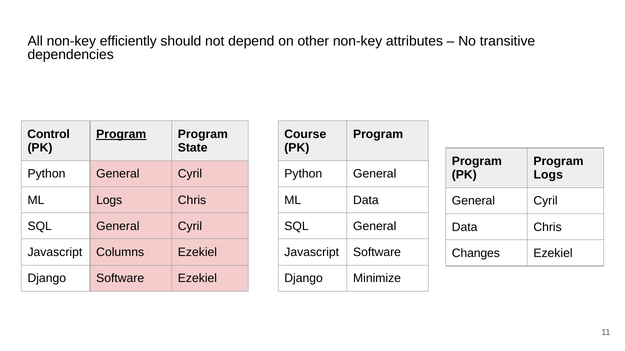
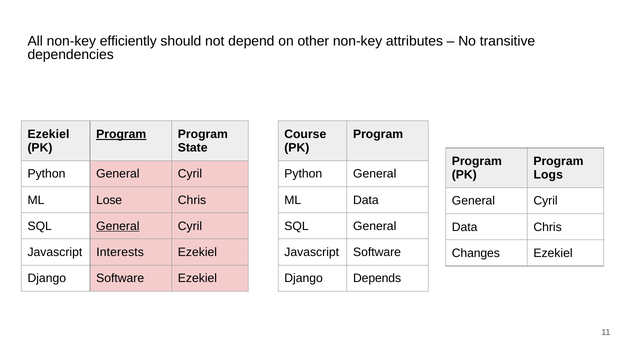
Control at (49, 134): Control -> Ezekiel
ML Logs: Logs -> Lose
General at (118, 226) underline: none -> present
Columns: Columns -> Interests
Minimize: Minimize -> Depends
